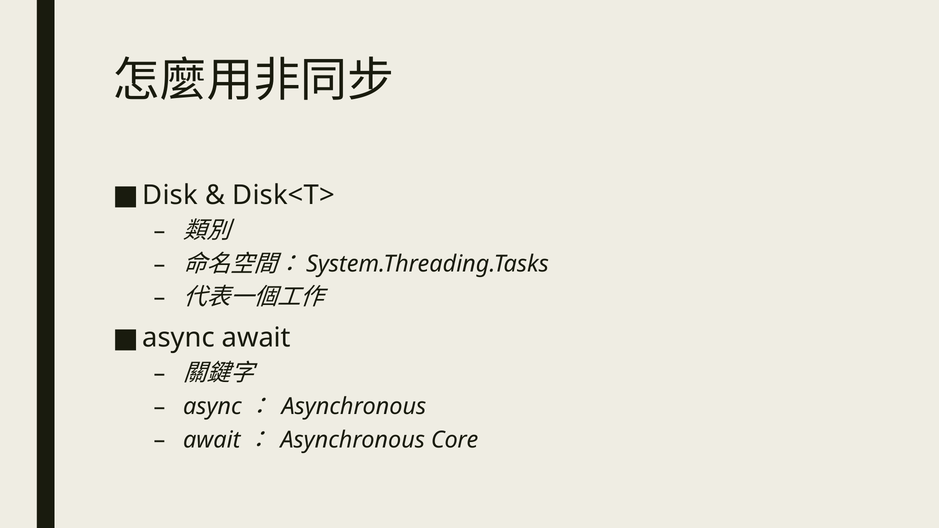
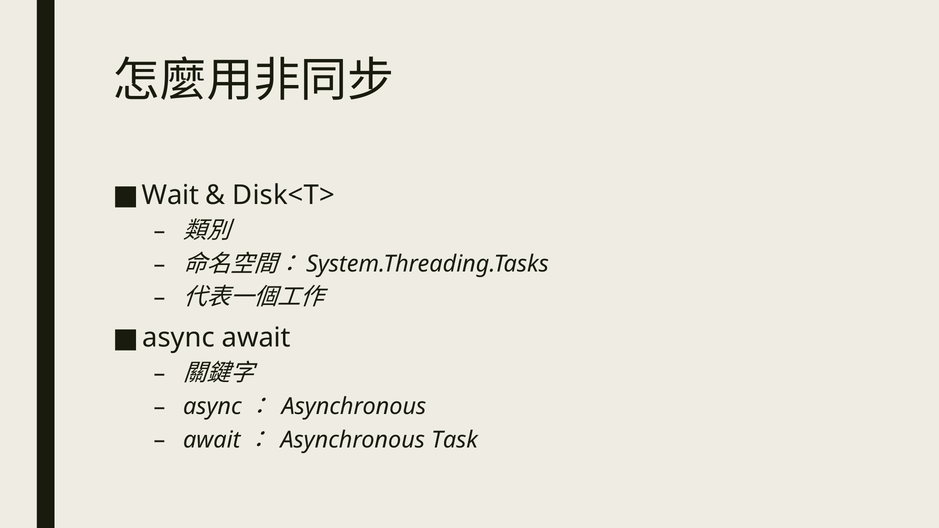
Disk: Disk -> Wait
Core: Core -> Task
